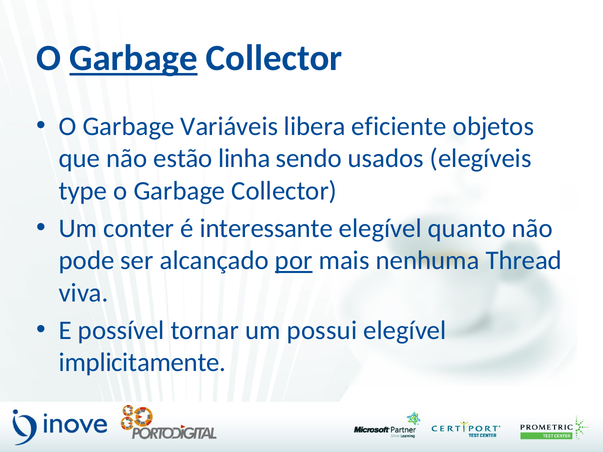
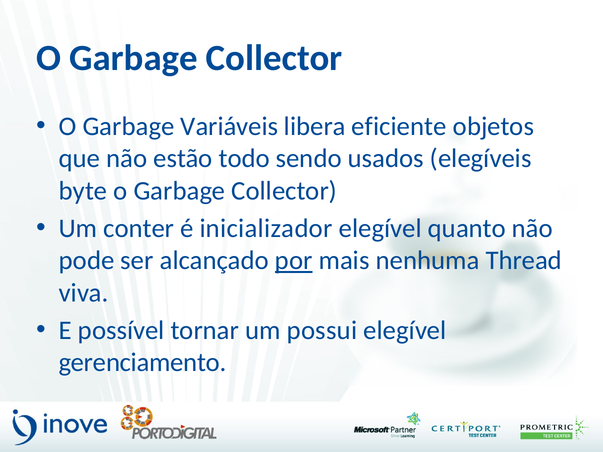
Garbage at (134, 58) underline: present -> none
linha: linha -> todo
type: type -> byte
interessante: interessante -> inicializador
implicitamente: implicitamente -> gerenciamento
